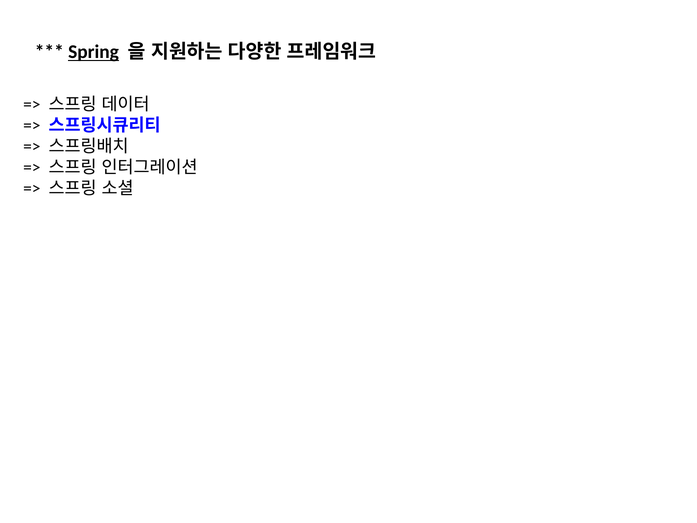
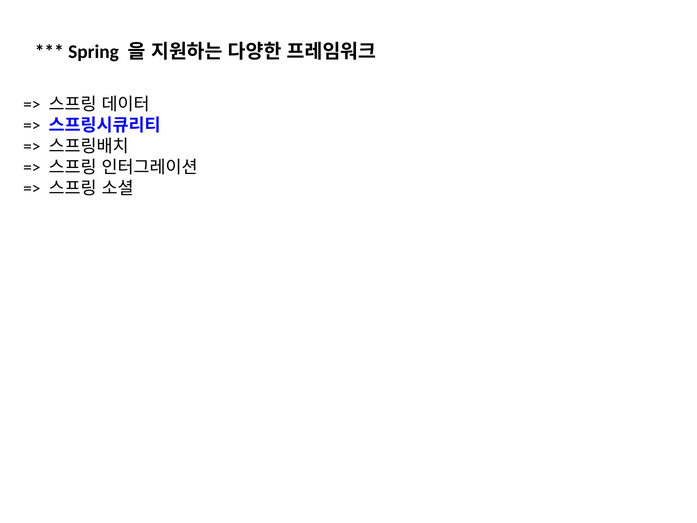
Spring underline: present -> none
